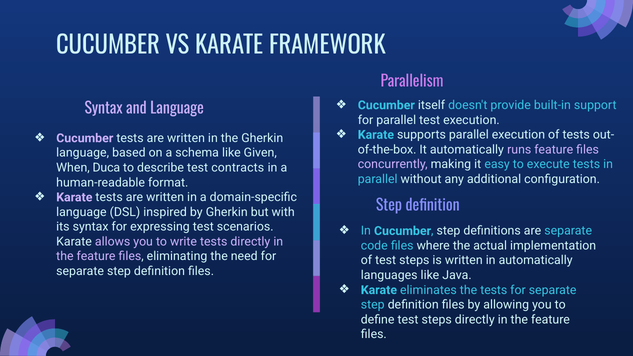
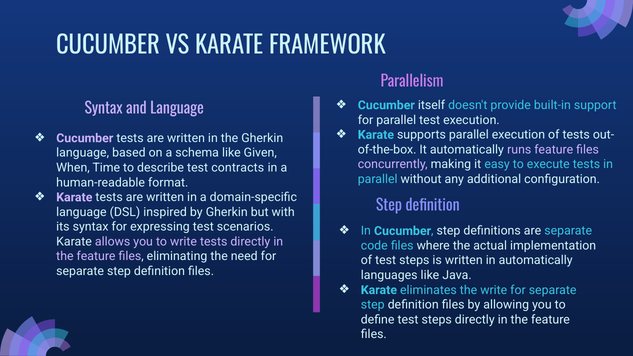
Duca: Duca -> Time
the tests: tests -> write
